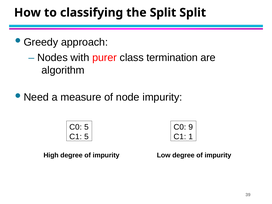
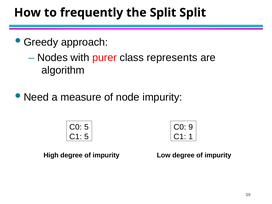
classifying: classifying -> frequently
termination: termination -> represents
